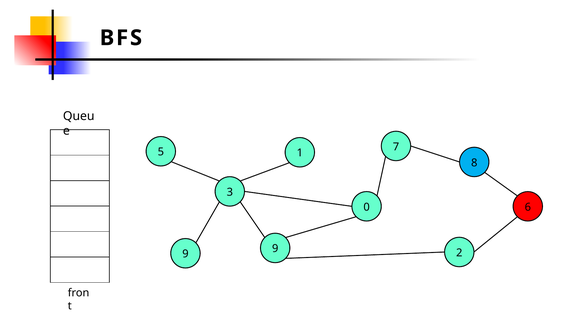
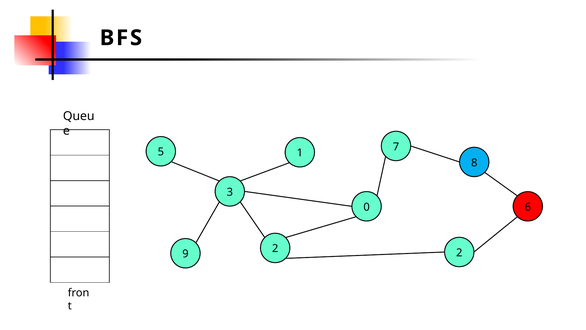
9 9: 9 -> 2
